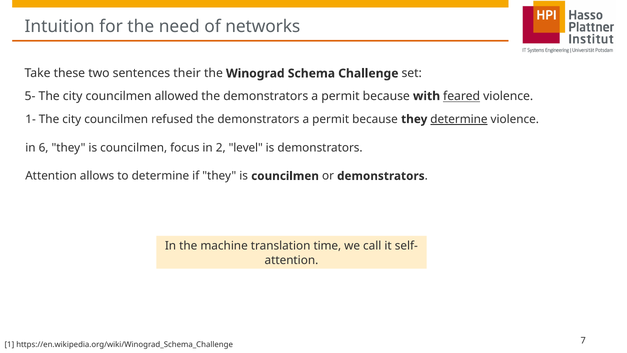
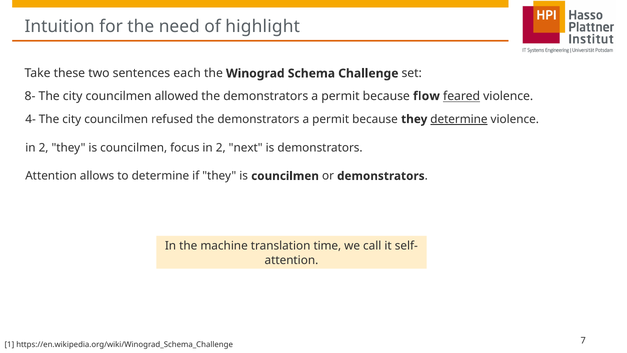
networks: networks -> highlight
their: their -> each
5-: 5- -> 8-
with: with -> flow
1-: 1- -> 4-
6 at (44, 148): 6 -> 2
level: level -> next
